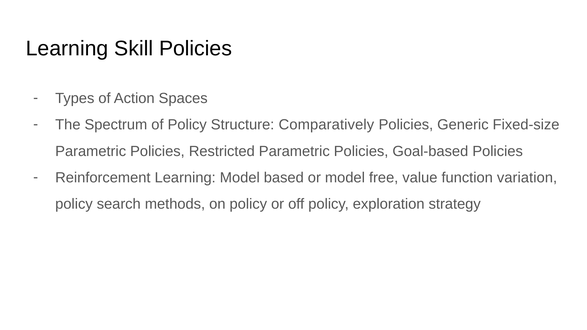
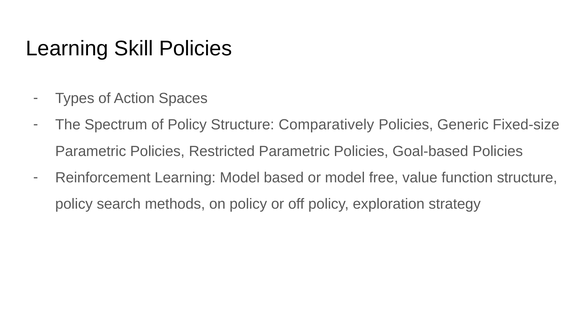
function variation: variation -> structure
